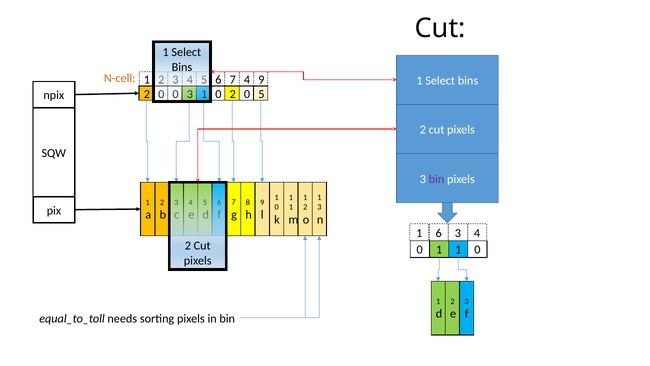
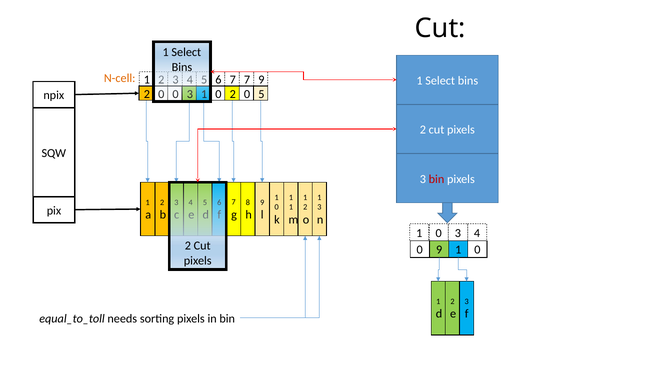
7 4: 4 -> 7
bin at (436, 179) colour: purple -> red
6 at (439, 233): 6 -> 0
1 at (439, 250): 1 -> 9
